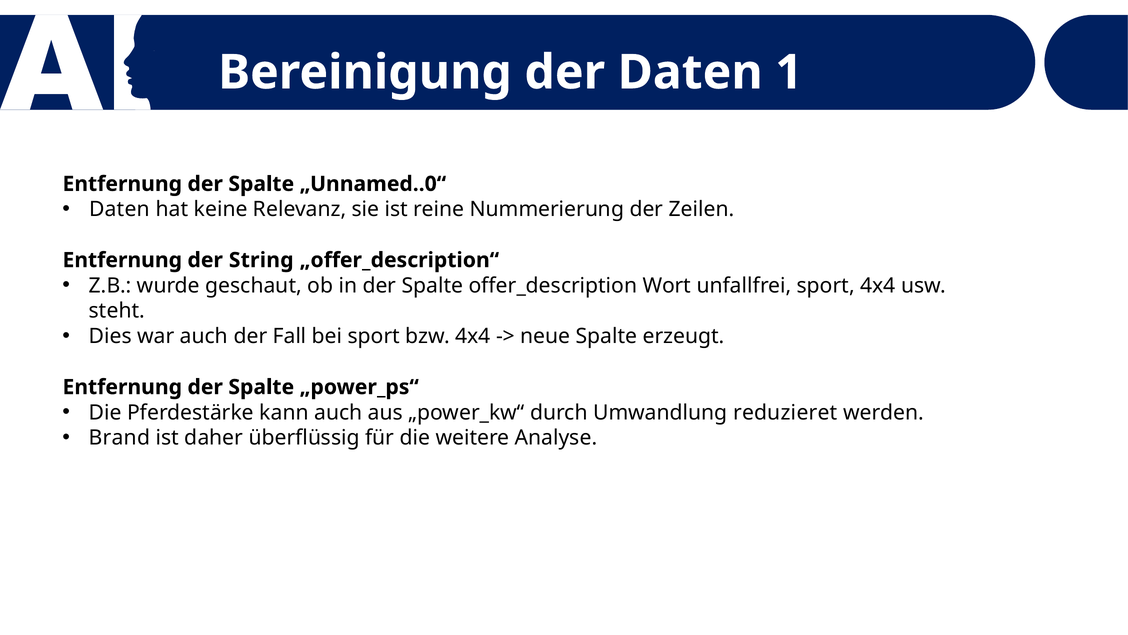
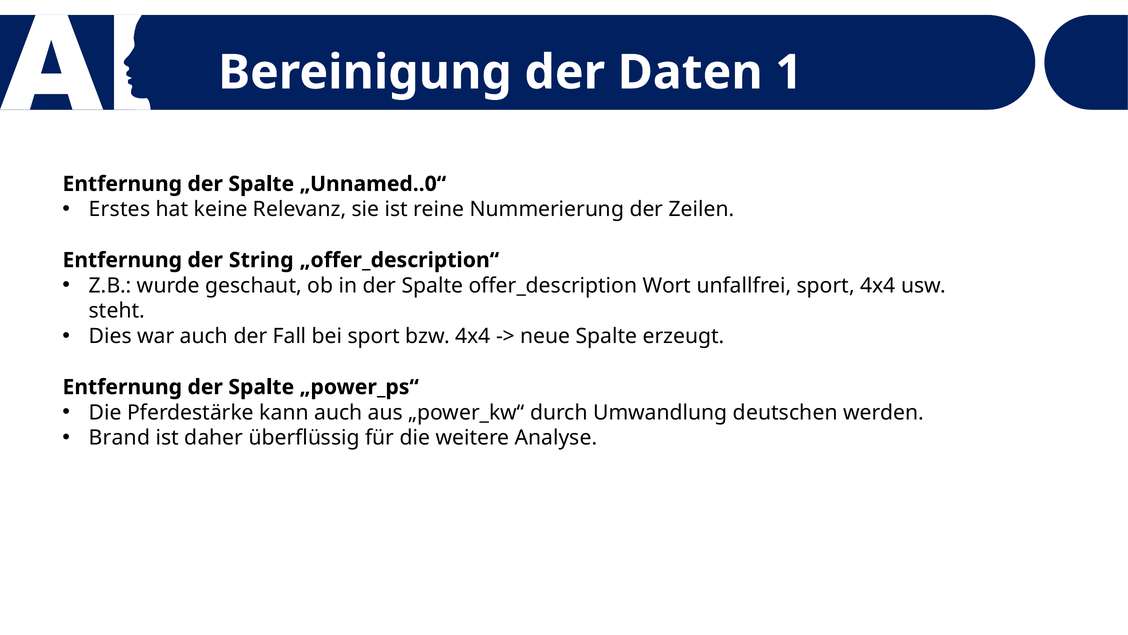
Daten at (120, 209): Daten -> Erstes
reduzieret: reduzieret -> deutschen
